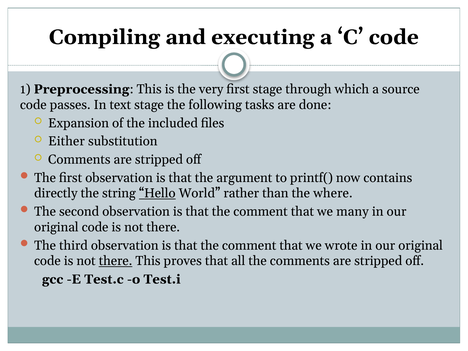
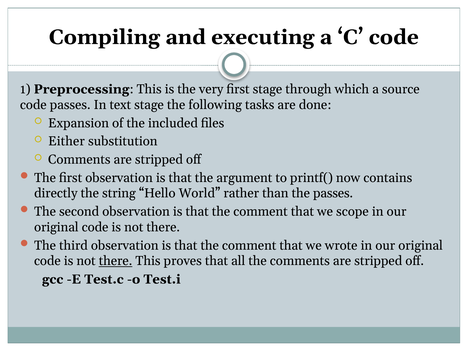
Hello underline: present -> none
the where: where -> passes
many: many -> scope
